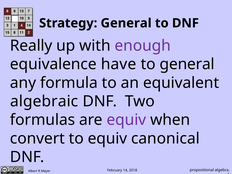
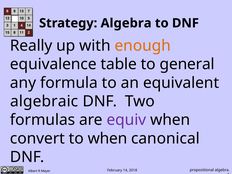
Strategy General: General -> Algebra
enough colour: purple -> orange
have: have -> table
to equiv: equiv -> when
